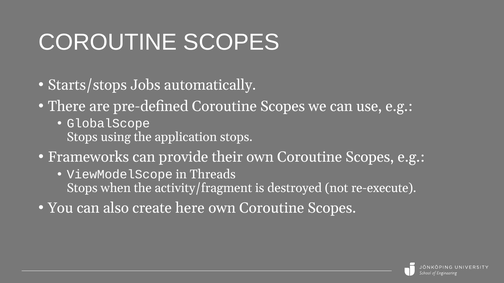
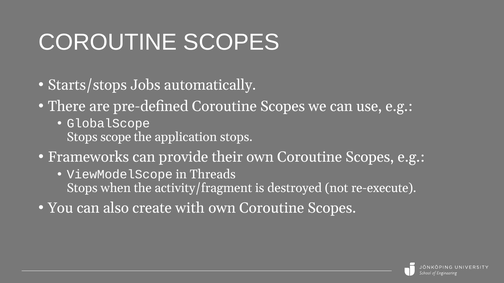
using: using -> scope
here: here -> with
